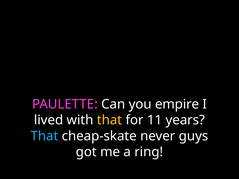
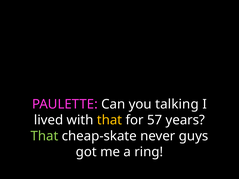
empire: empire -> talking
11: 11 -> 57
That at (44, 136) colour: light blue -> light green
